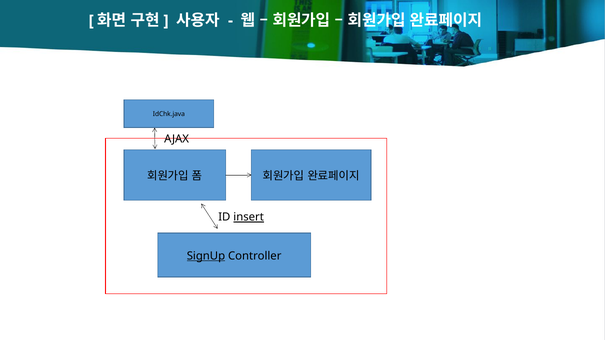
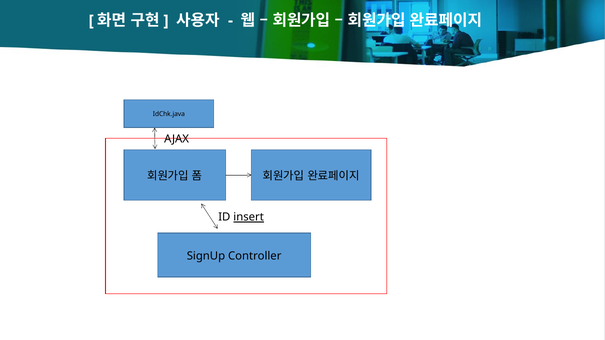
SignUp underline: present -> none
